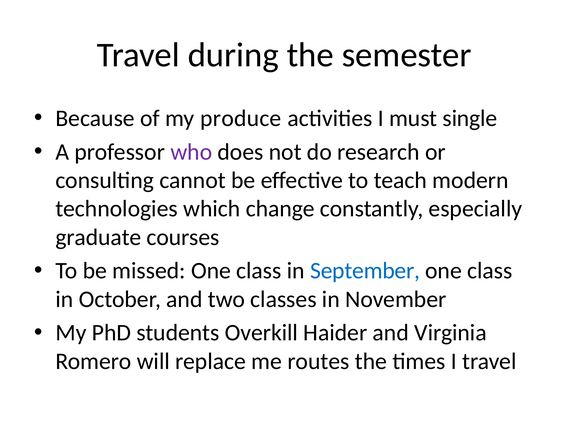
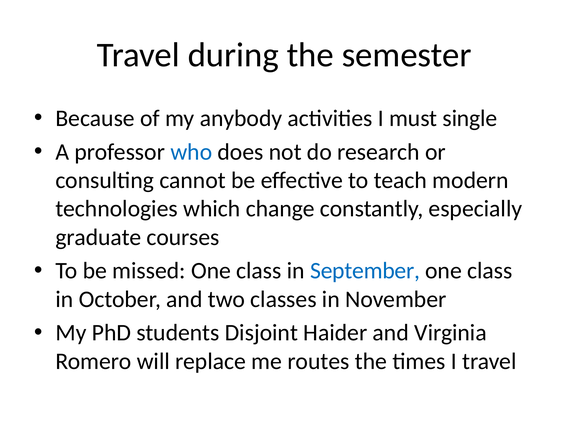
produce: produce -> anybody
who colour: purple -> blue
Overkill: Overkill -> Disjoint
